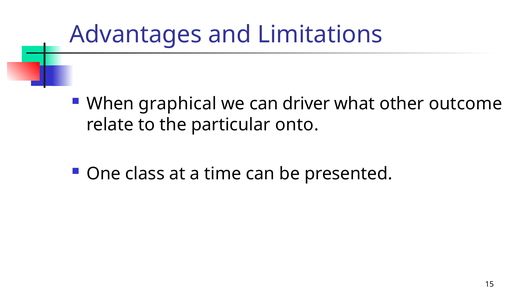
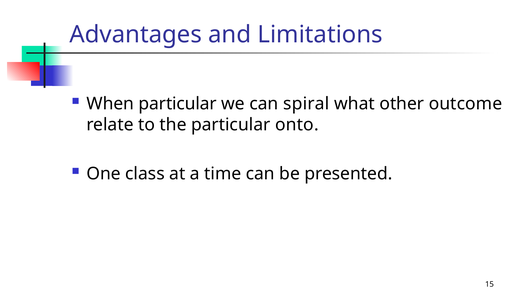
When graphical: graphical -> particular
driver: driver -> spiral
